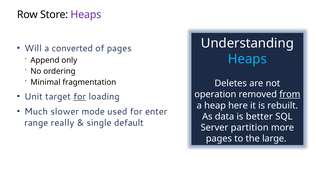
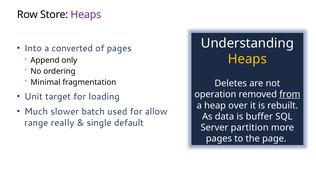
Will: Will -> Into
Heaps at (247, 59) colour: light blue -> yellow
for at (80, 96) underline: present -> none
here: here -> over
mode: mode -> batch
enter: enter -> allow
better: better -> buffer
large: large -> page
